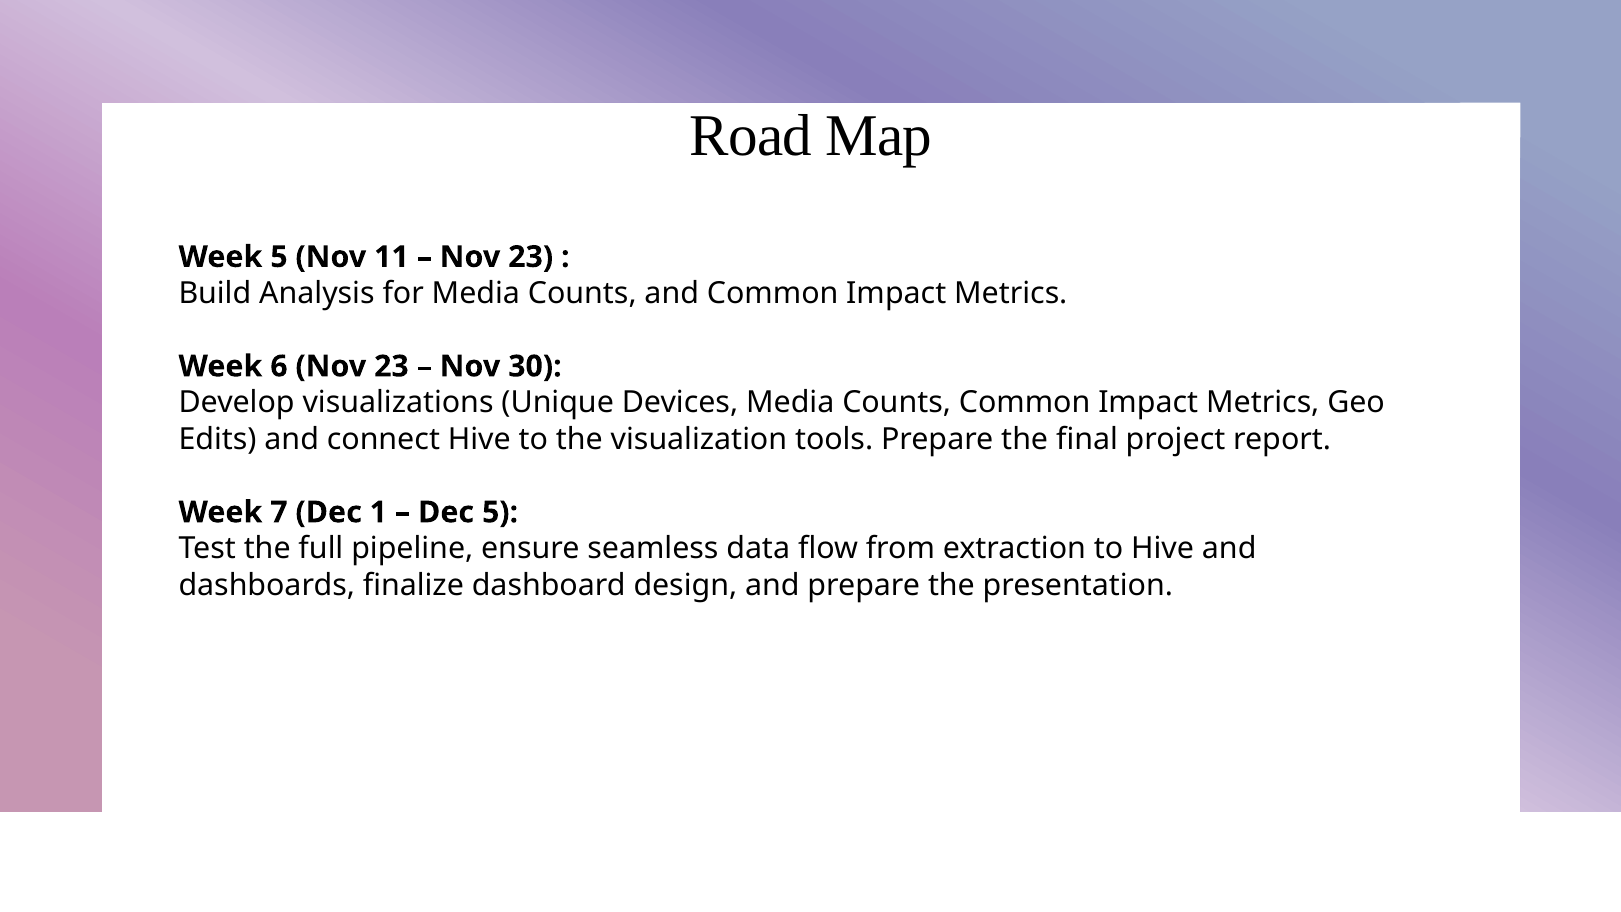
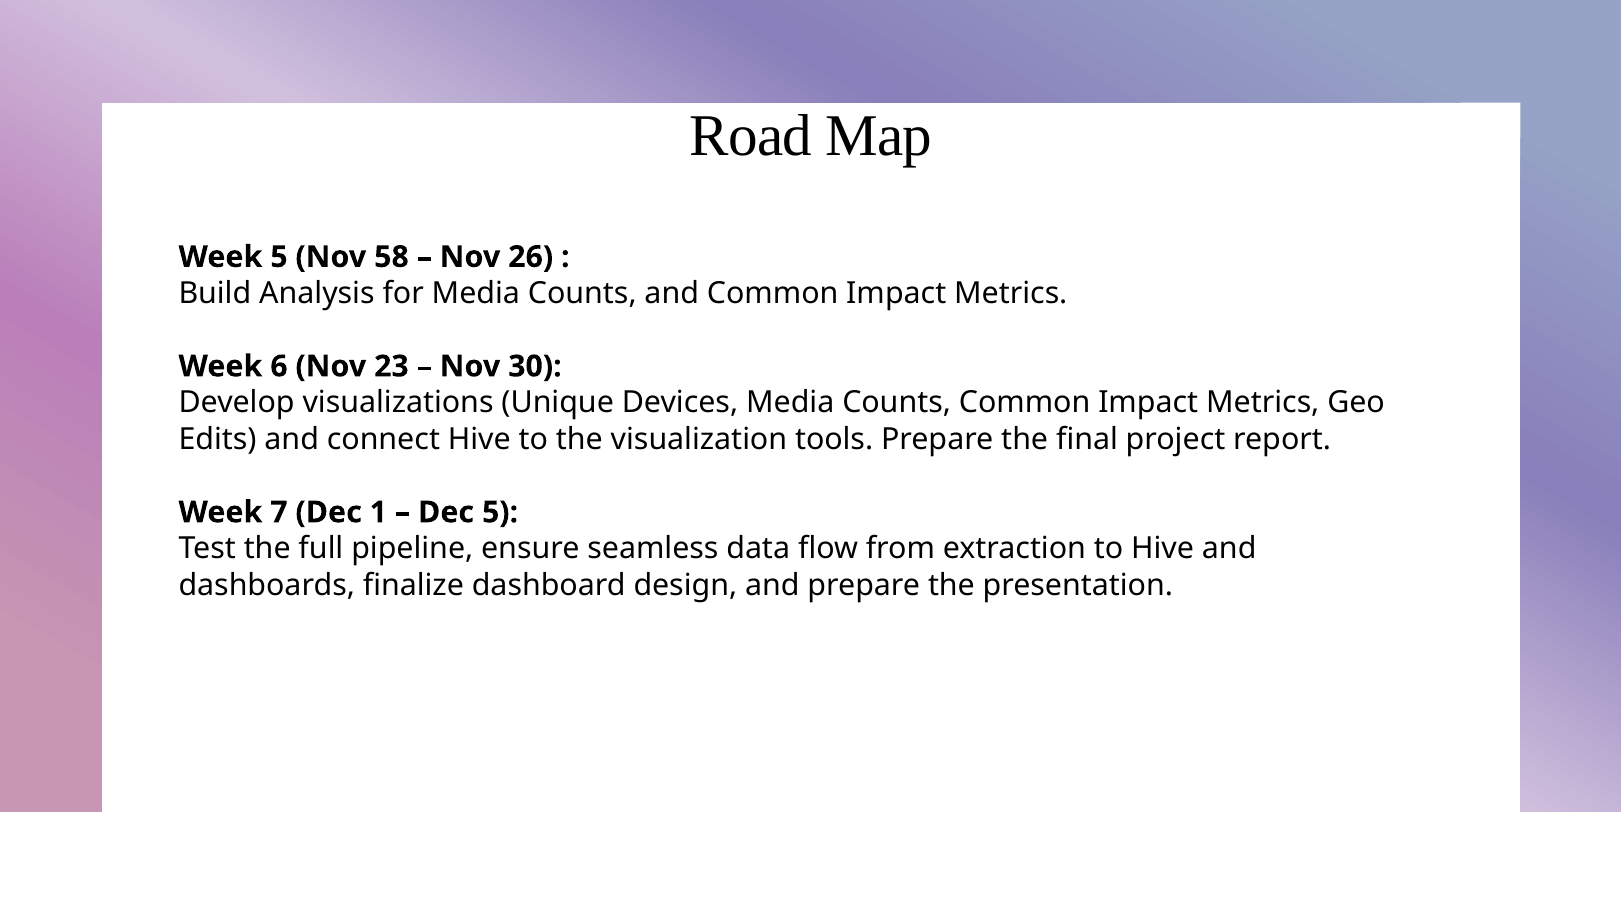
11: 11 -> 58
23 at (531, 257): 23 -> 26
